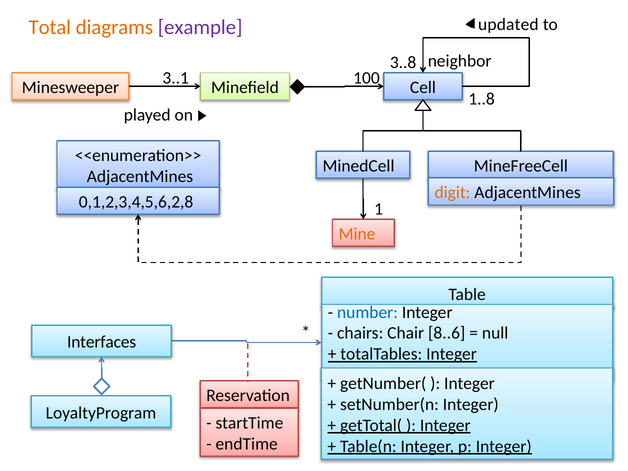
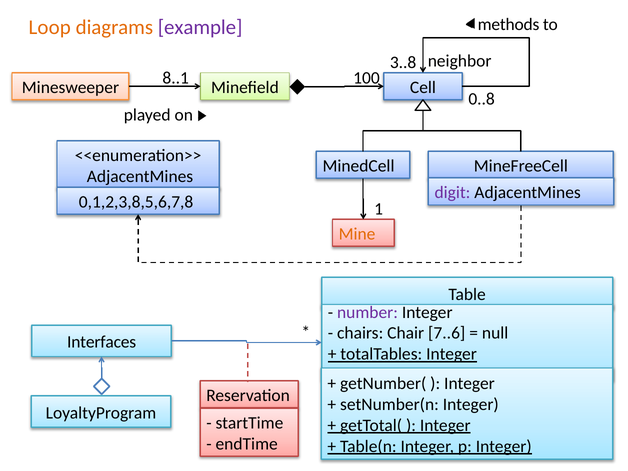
updated: updated -> methods
Total: Total -> Loop
3..1: 3..1 -> 8..1
1..8: 1..8 -> 0..8
digit colour: orange -> purple
0,1,2,3,4,5,6,2,8: 0,1,2,3,4,5,6,2,8 -> 0,1,2,3,8,5,6,7,8
number colour: blue -> purple
8..6: 8..6 -> 7..6
